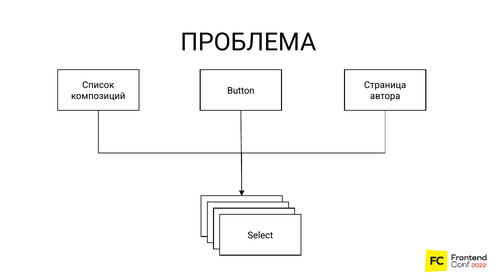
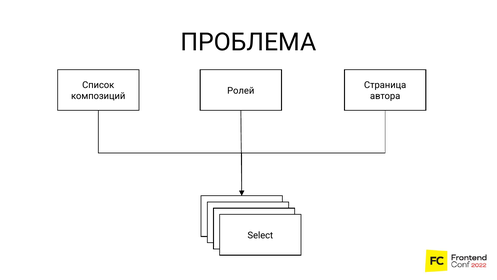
Button: Button -> Ролей
